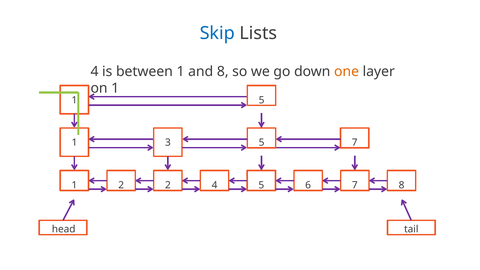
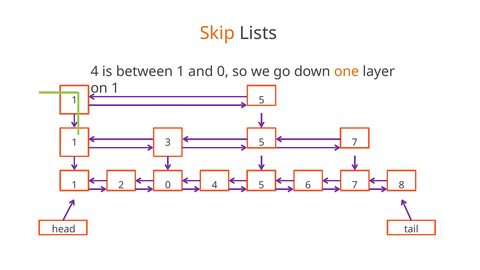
Skip colour: blue -> orange
and 8: 8 -> 0
2 2: 2 -> 0
